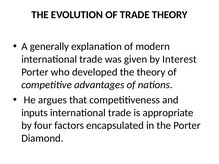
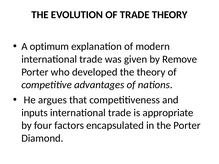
generally: generally -> optimum
Interest: Interest -> Remove
